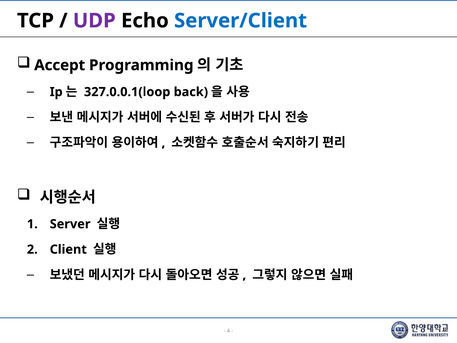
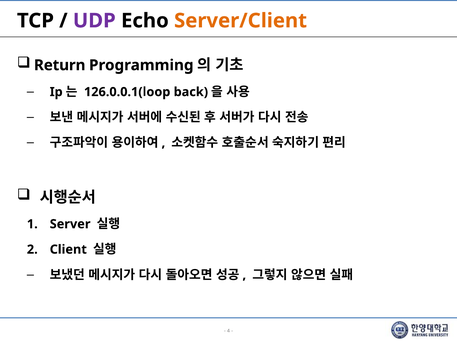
Server/Client colour: blue -> orange
Accept: Accept -> Return
327.0.0.1(loop: 327.0.0.1(loop -> 126.0.0.1(loop
